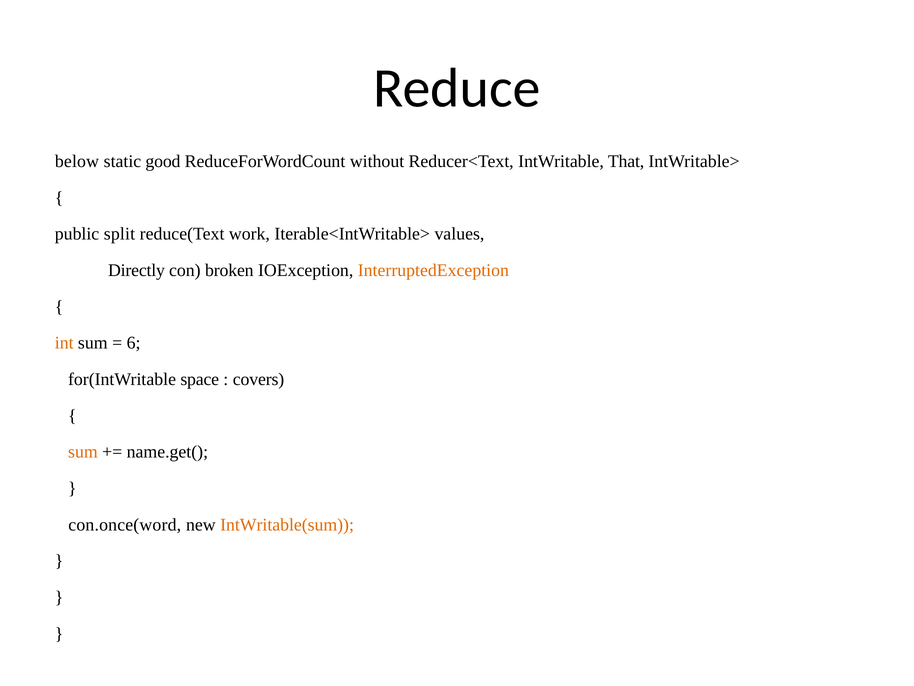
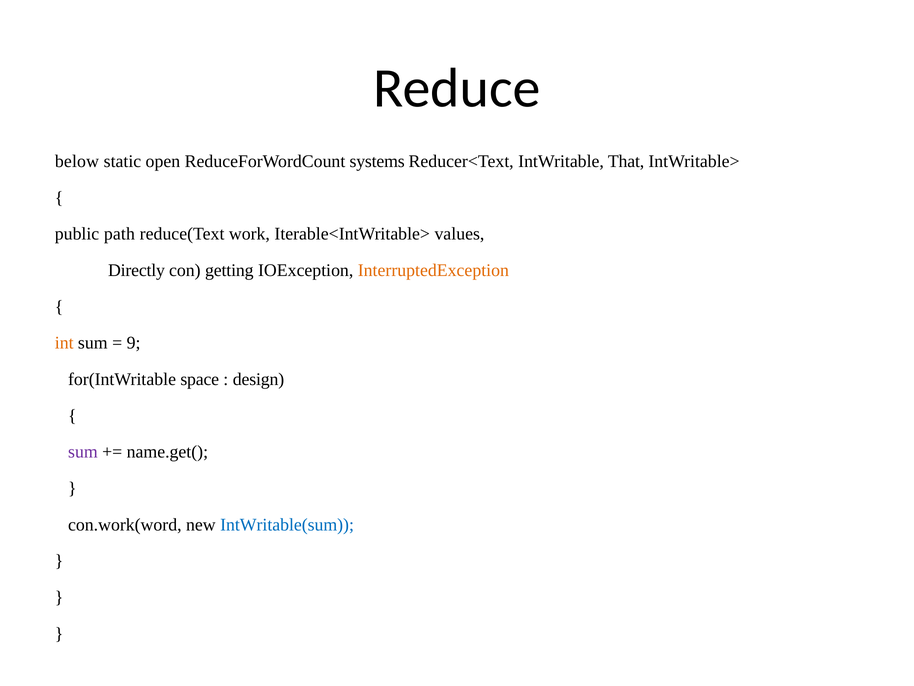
good: good -> open
without: without -> systems
split: split -> path
broken: broken -> getting
6: 6 -> 9
covers: covers -> design
sum at (83, 452) colour: orange -> purple
con.once(word: con.once(word -> con.work(word
IntWritable(sum colour: orange -> blue
